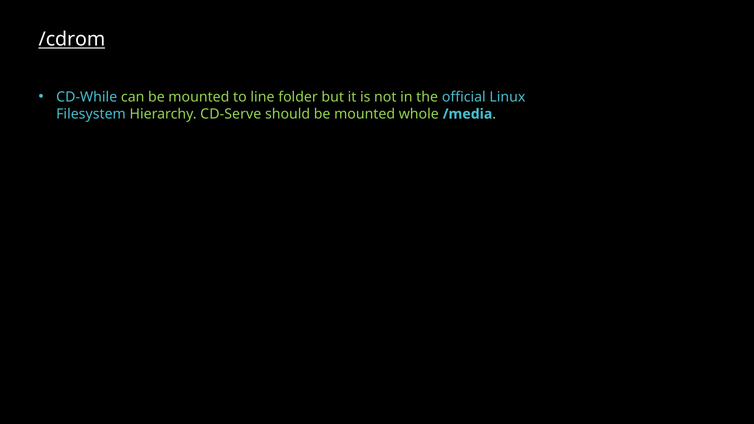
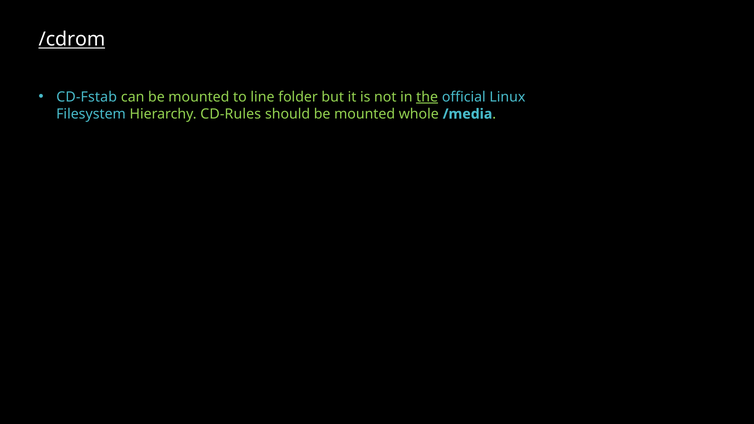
CD-While: CD-While -> CD-Fstab
the underline: none -> present
CD-Serve: CD-Serve -> CD-Rules
